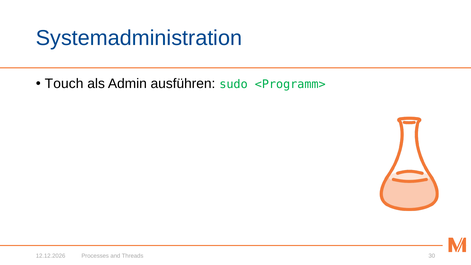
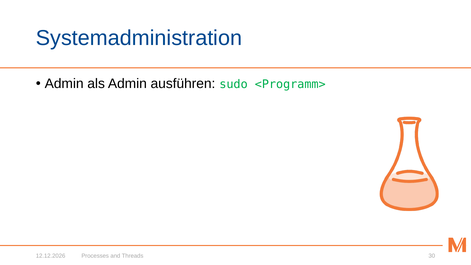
Touch at (64, 84): Touch -> Admin
